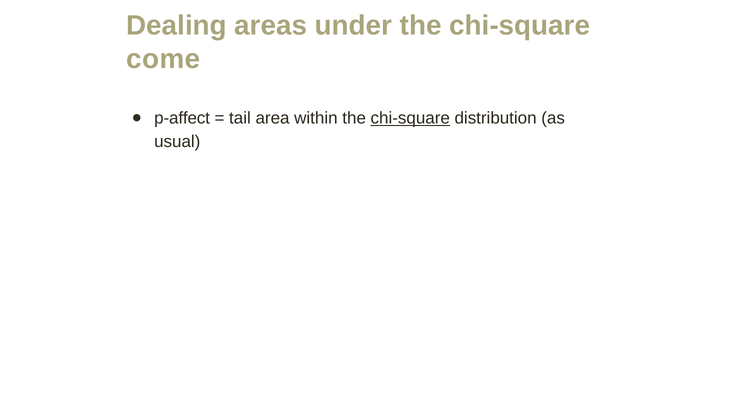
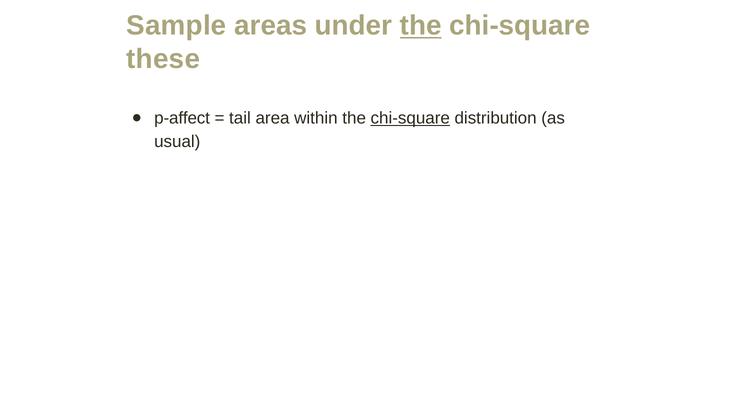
Dealing: Dealing -> Sample
the at (421, 26) underline: none -> present
come: come -> these
